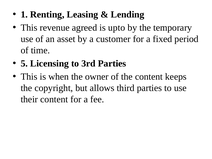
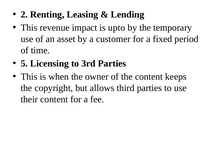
1: 1 -> 2
agreed: agreed -> impact
